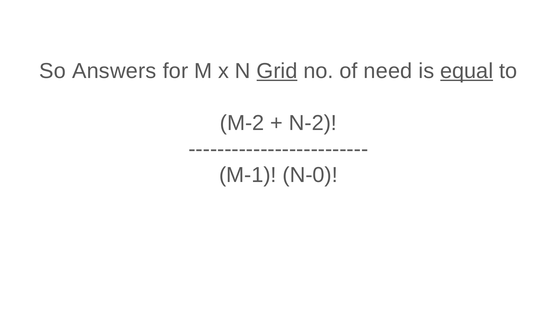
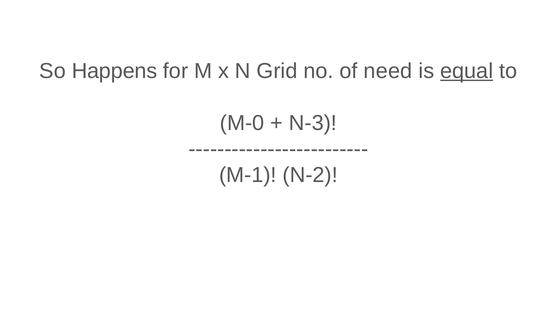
Answers: Answers -> Happens
Grid underline: present -> none
M-2: M-2 -> M-0
N-2: N-2 -> N-3
N-0: N-0 -> N-2
